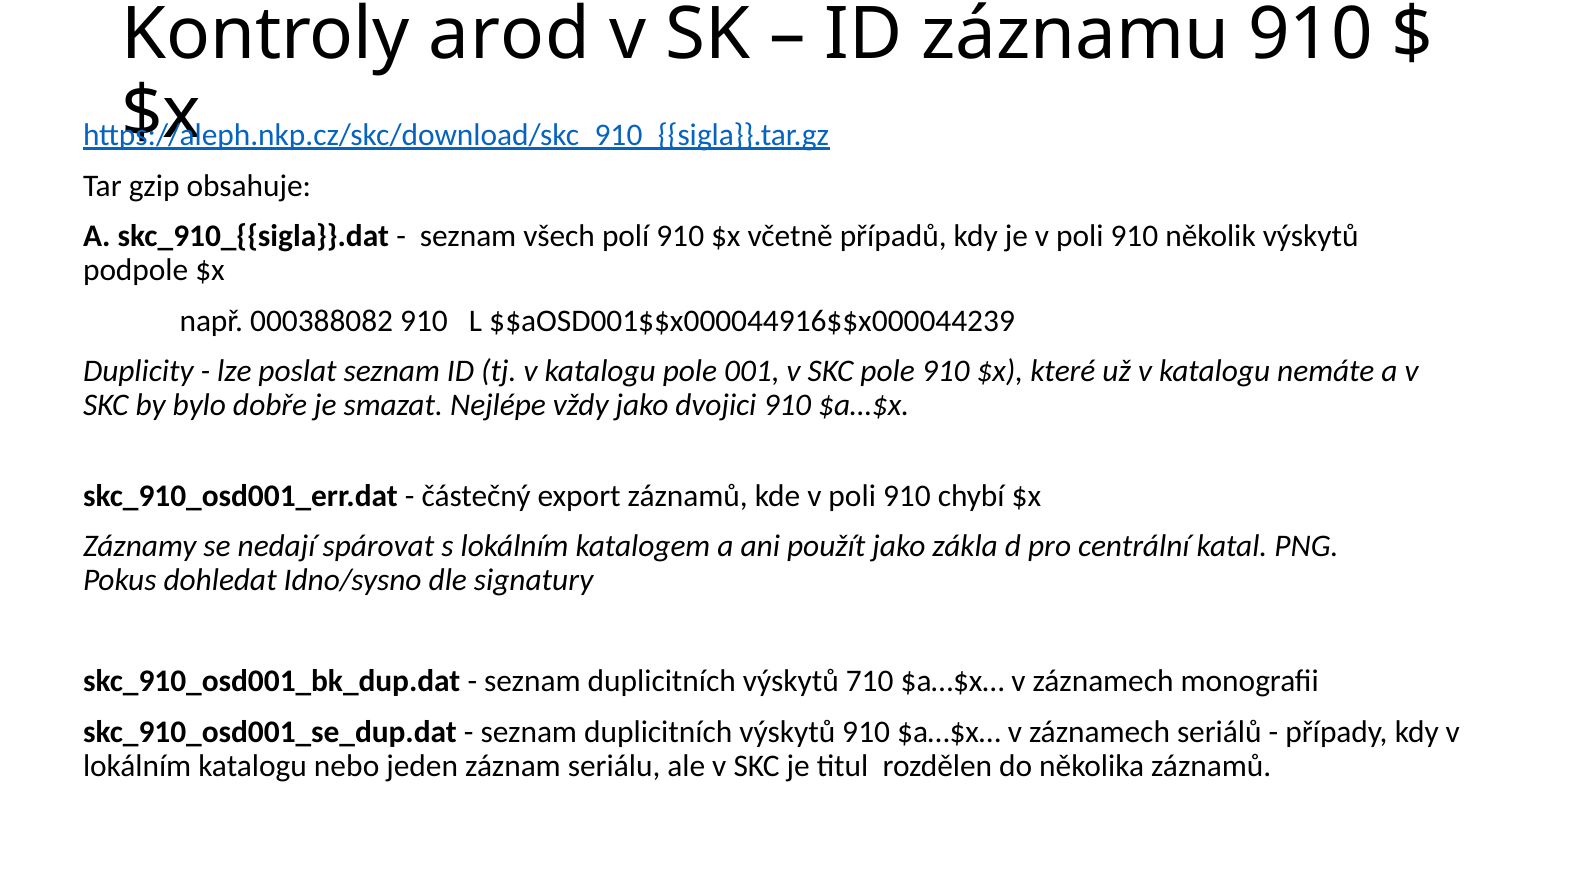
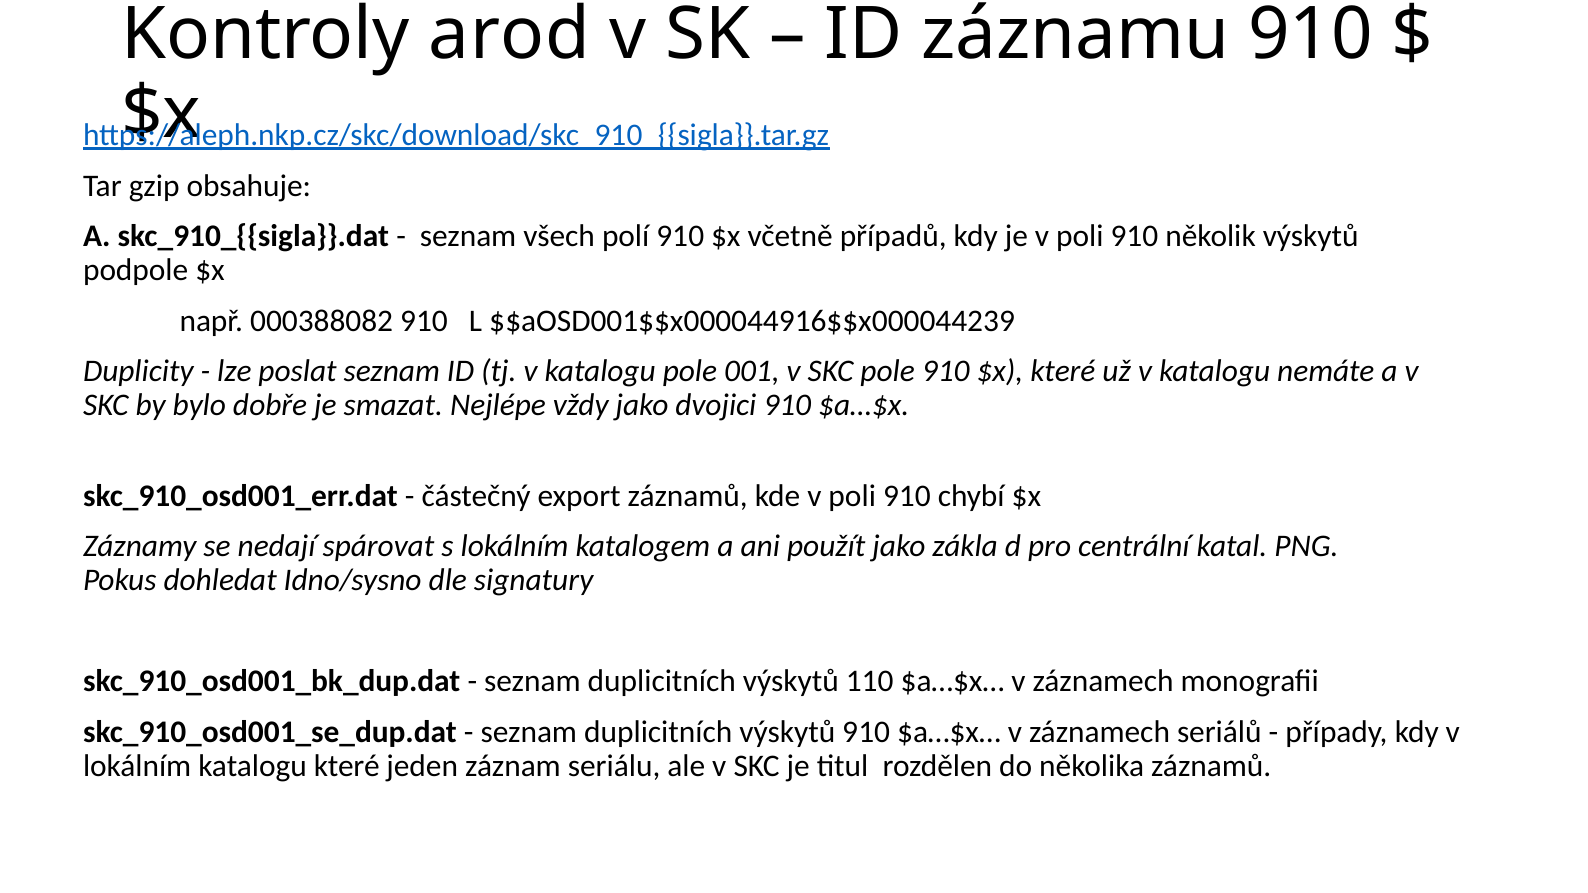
710: 710 -> 110
katalogu nebo: nebo -> které
